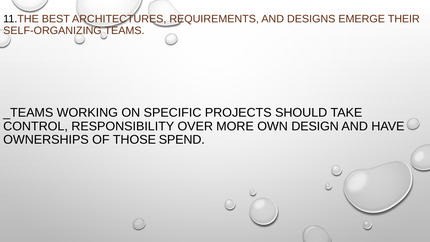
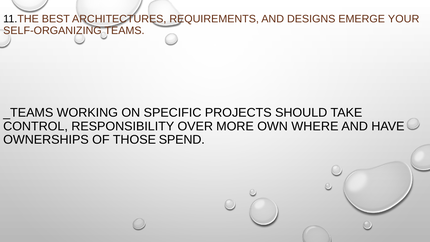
THEIR: THEIR -> YOUR
DESIGN: DESIGN -> WHERE
